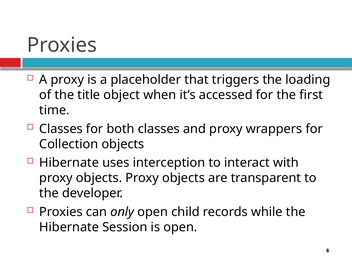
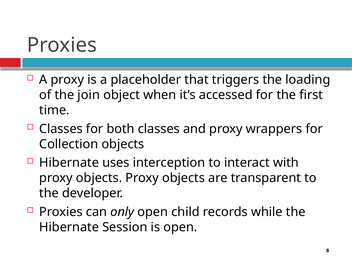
title: title -> join
